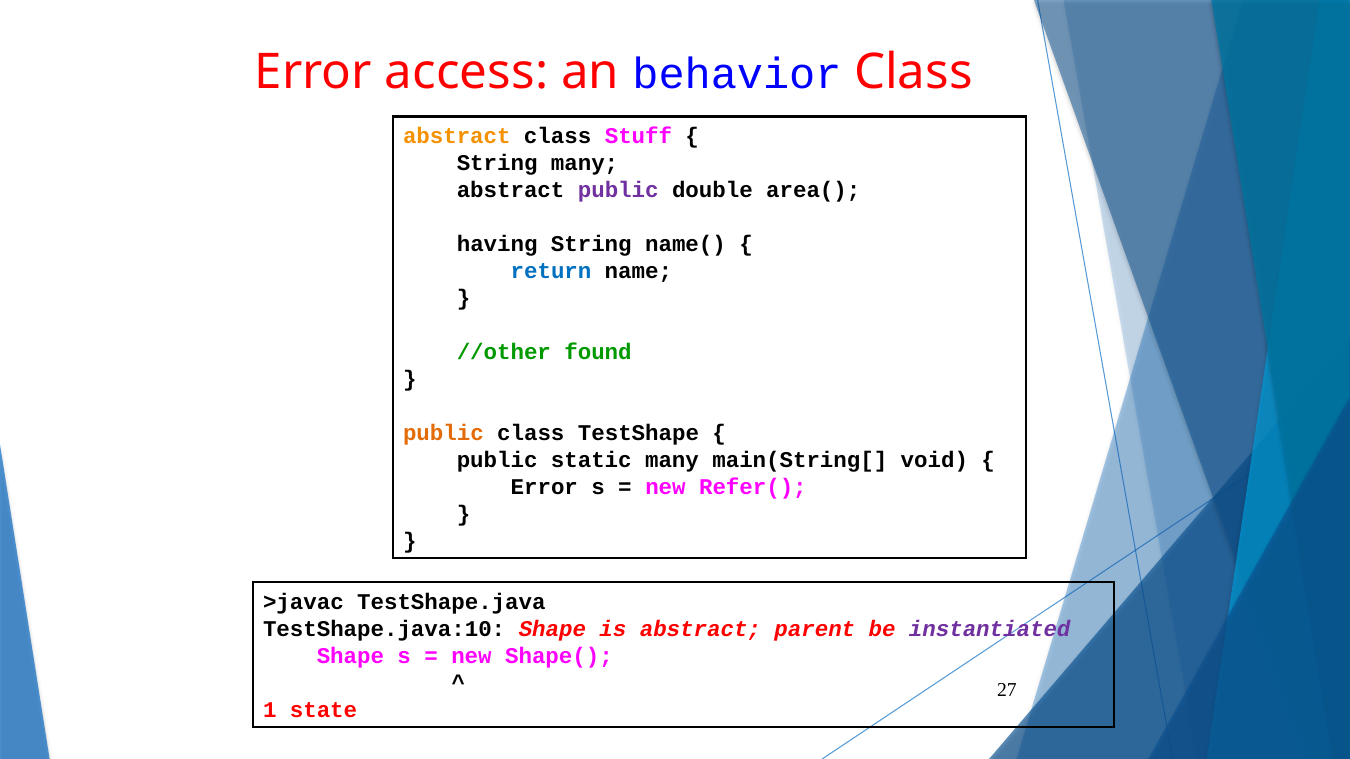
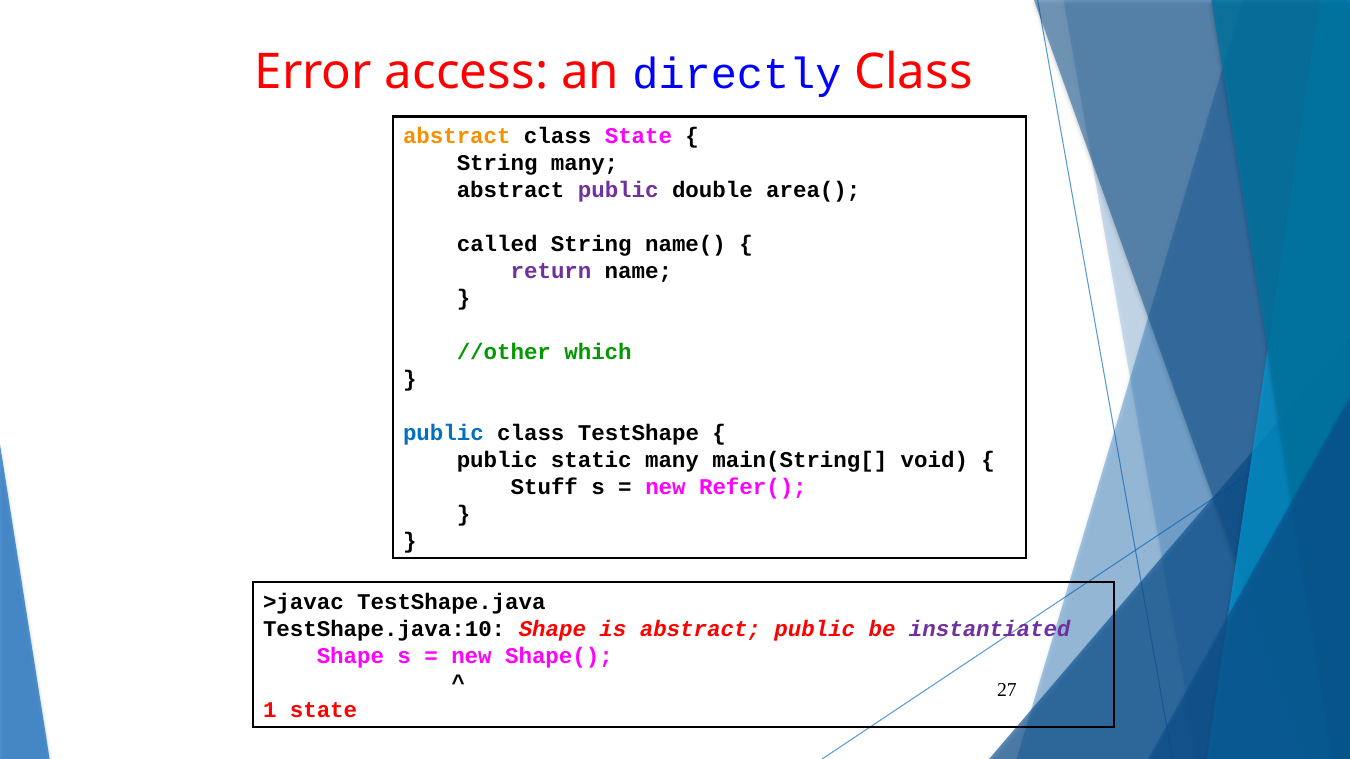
behavior: behavior -> directly
class Stuff: Stuff -> State
having: having -> called
return colour: blue -> purple
found: found -> which
public at (443, 433) colour: orange -> blue
Error at (544, 487): Error -> Stuff
is abstract parent: parent -> public
